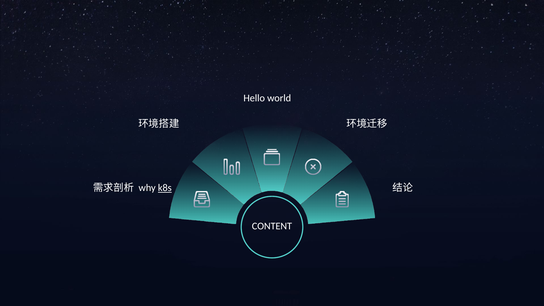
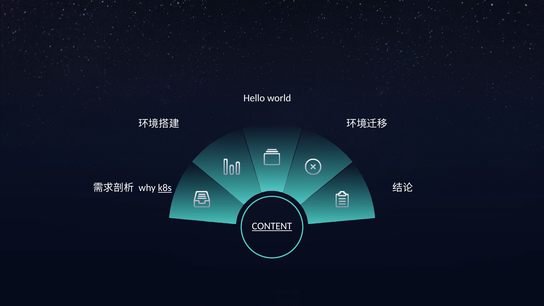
CONTENT underline: none -> present
